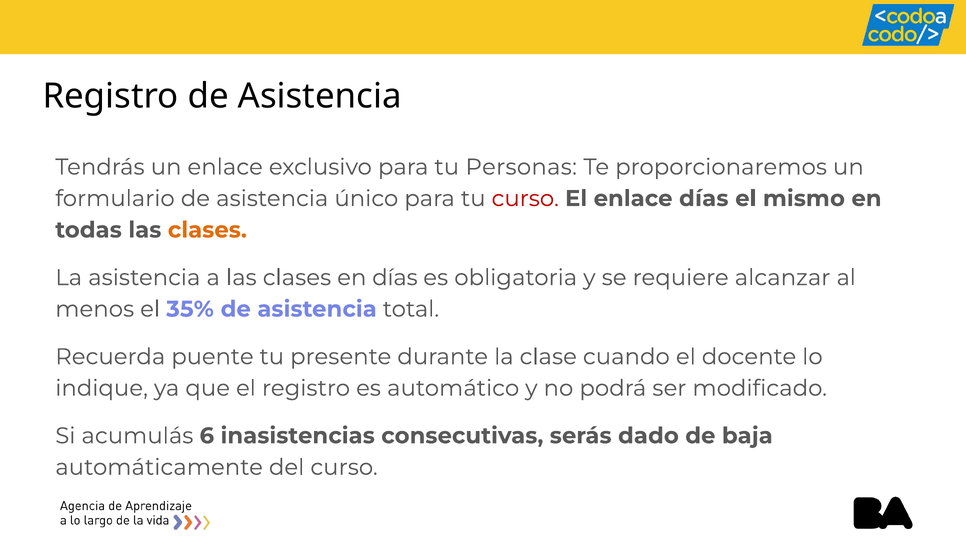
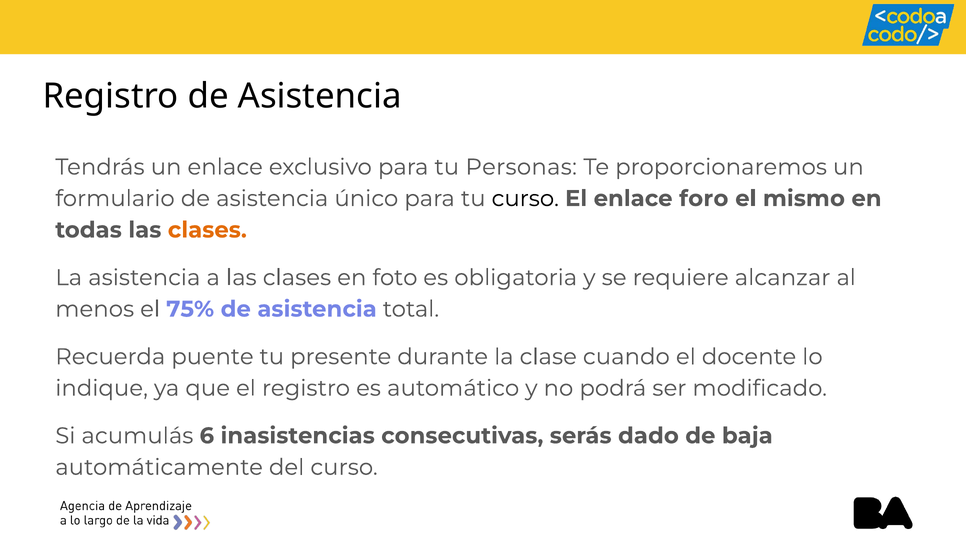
curso at (525, 198) colour: red -> black
enlace días: días -> foro
en días: días -> foto
35%: 35% -> 75%
